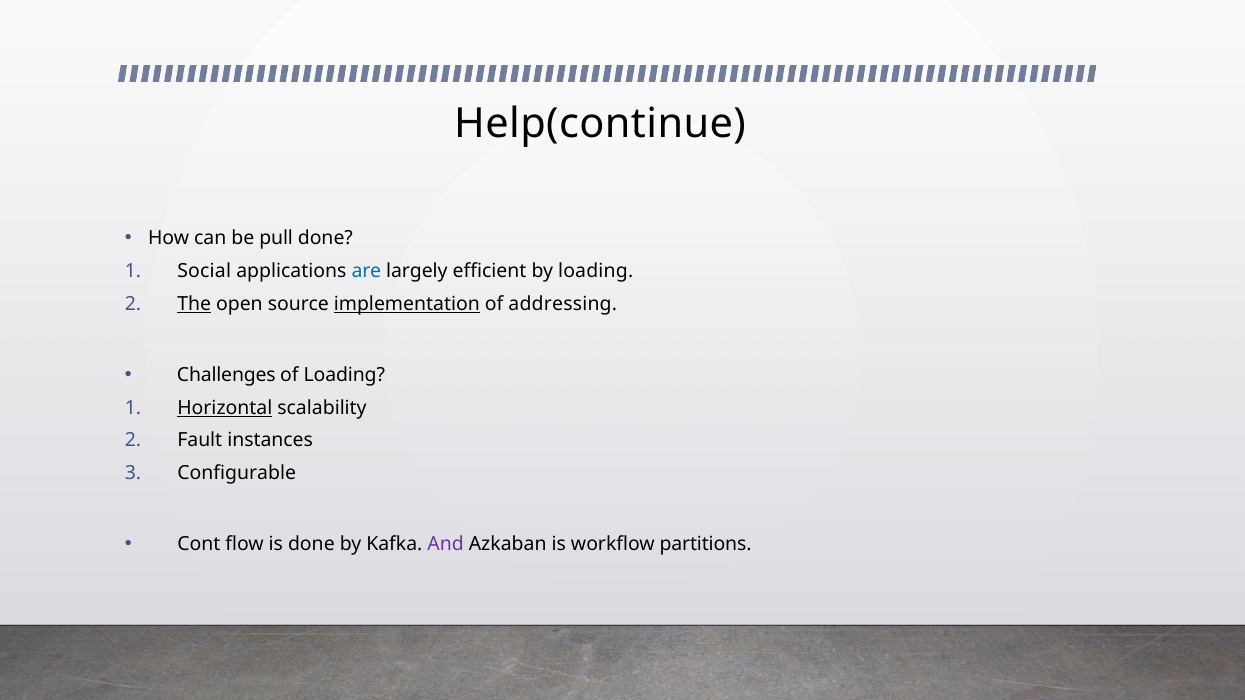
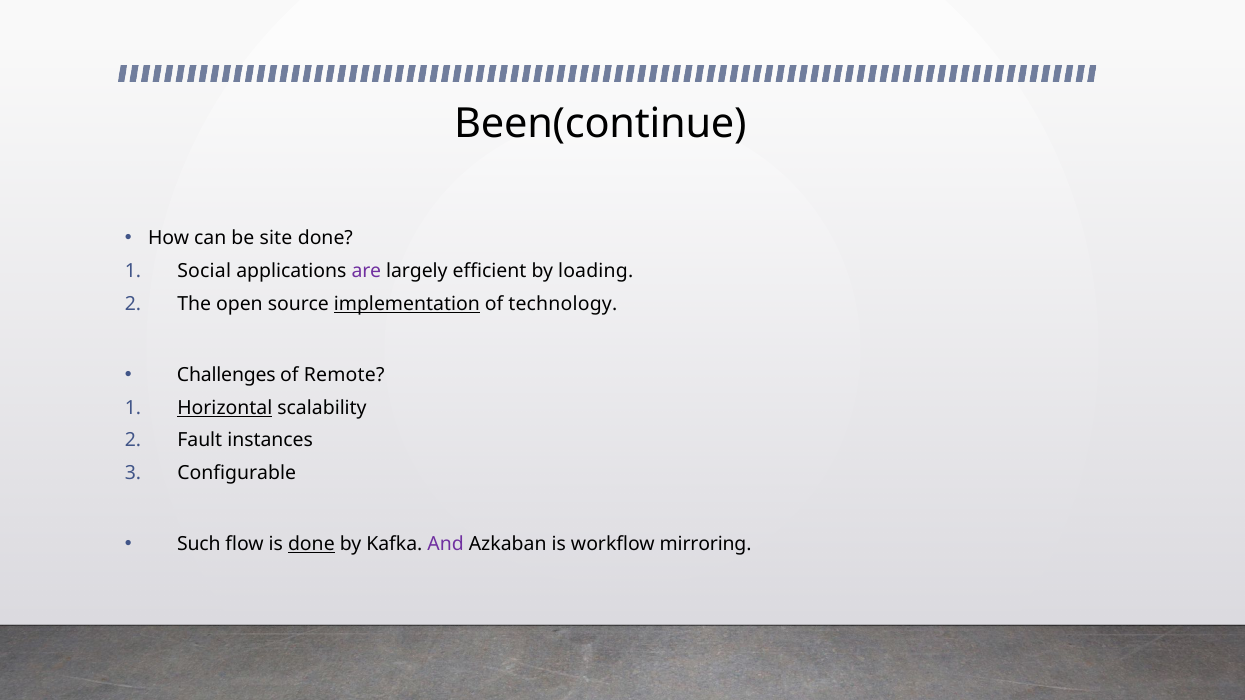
Help(continue: Help(continue -> Been(continue
pull: pull -> site
are colour: blue -> purple
The underline: present -> none
addressing: addressing -> technology
of Loading: Loading -> Remote
Cont: Cont -> Such
done at (311, 545) underline: none -> present
partitions: partitions -> mirroring
